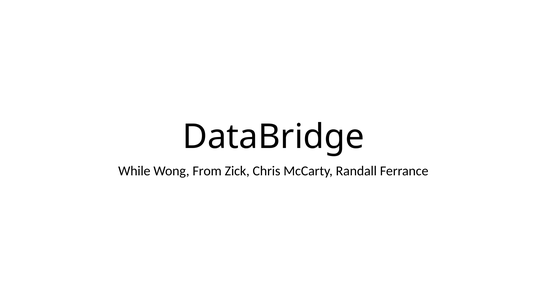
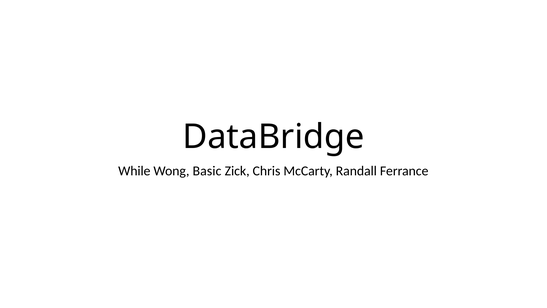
From: From -> Basic
